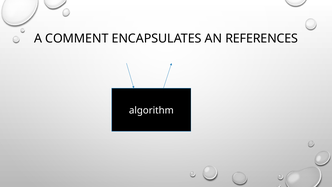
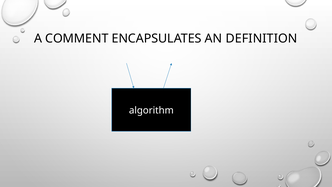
REFERENCES: REFERENCES -> DEFINITION
